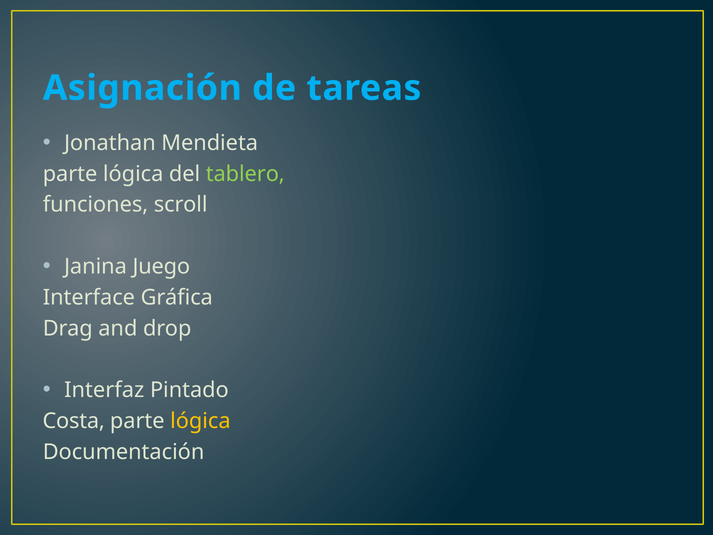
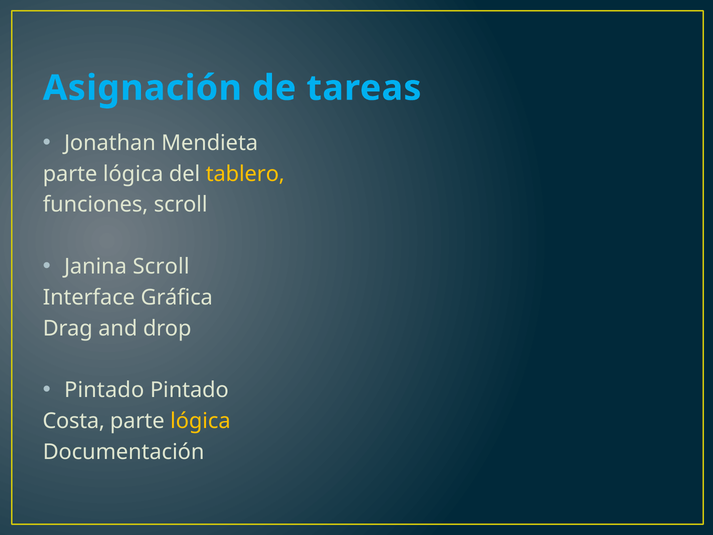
tablero colour: light green -> yellow
Janina Juego: Juego -> Scroll
Interfaz at (104, 390): Interfaz -> Pintado
